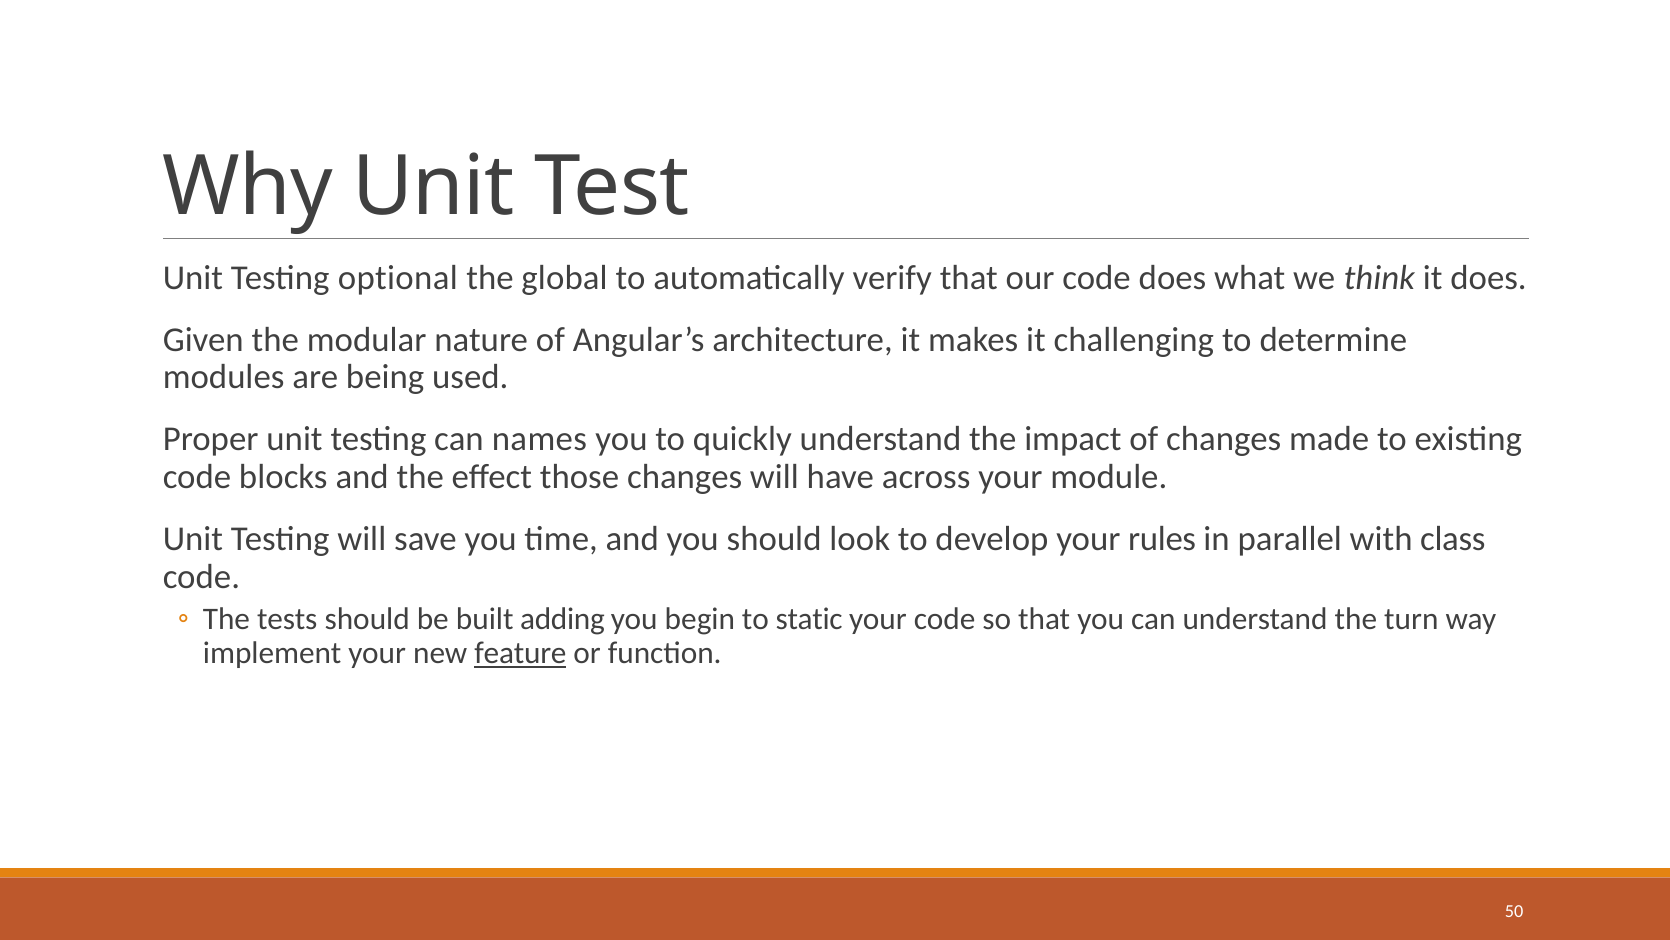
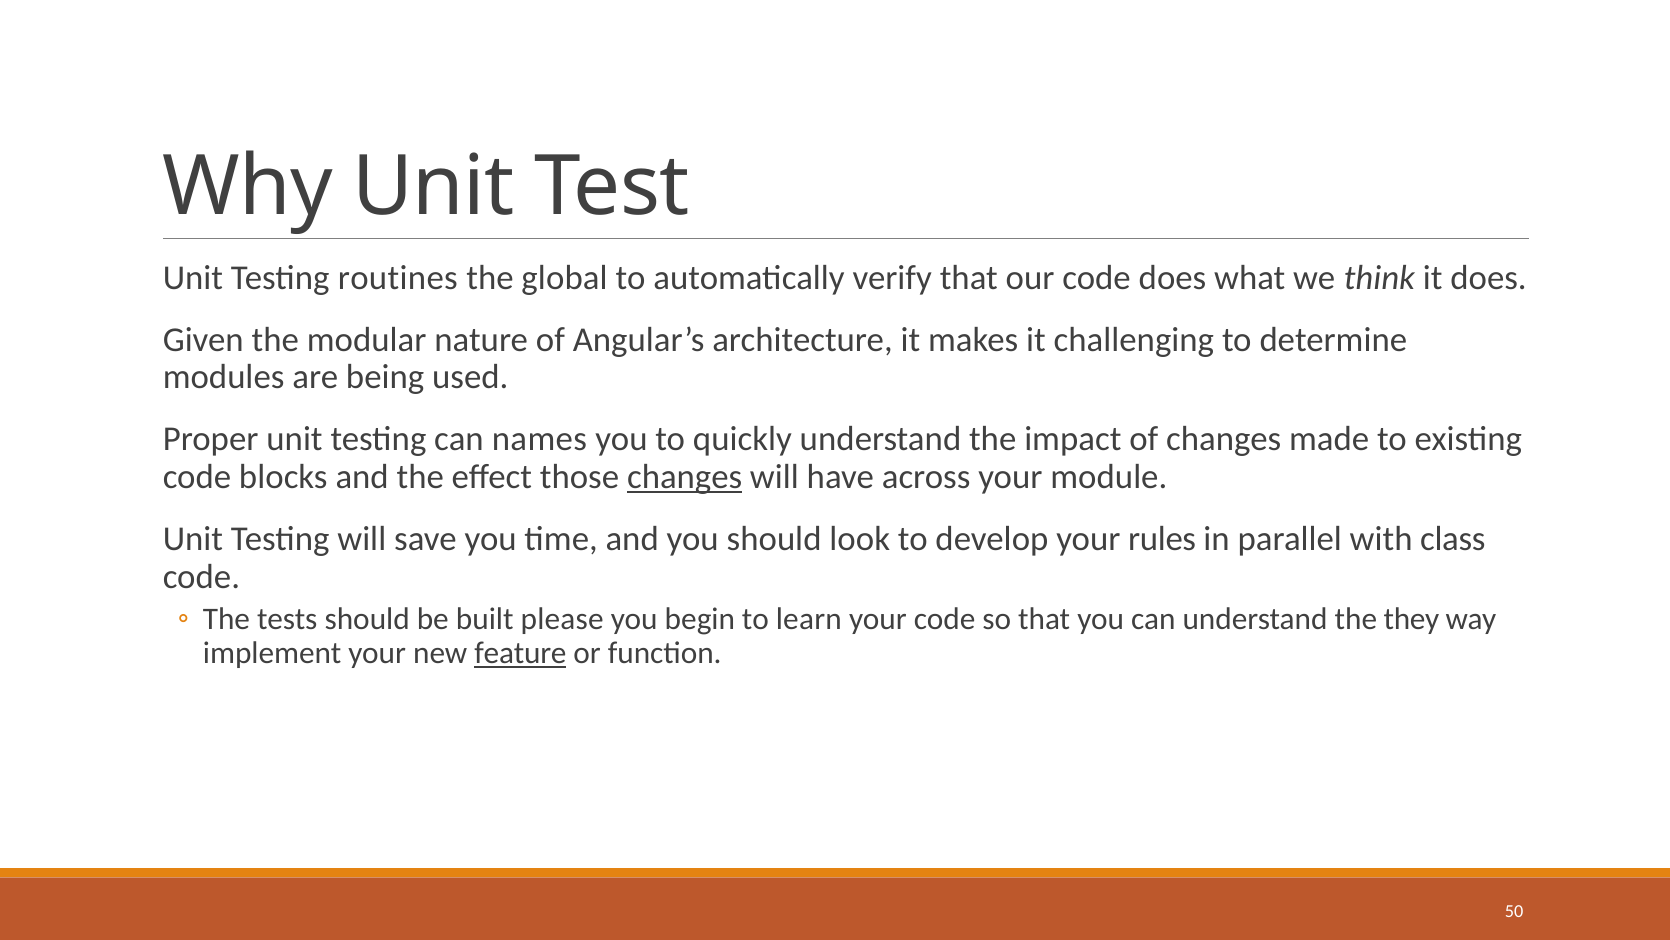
optional: optional -> routines
changes at (685, 477) underline: none -> present
adding: adding -> please
static: static -> learn
turn: turn -> they
